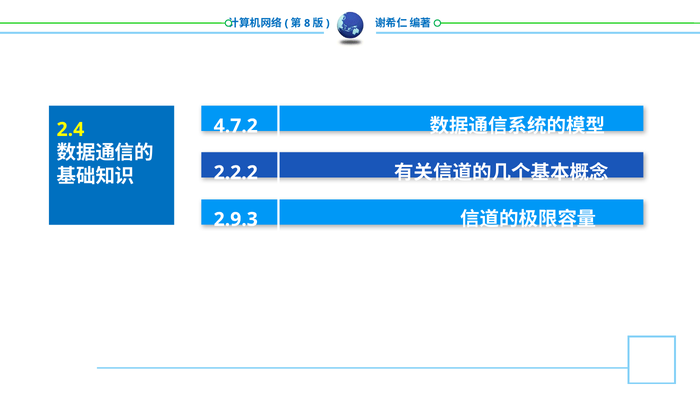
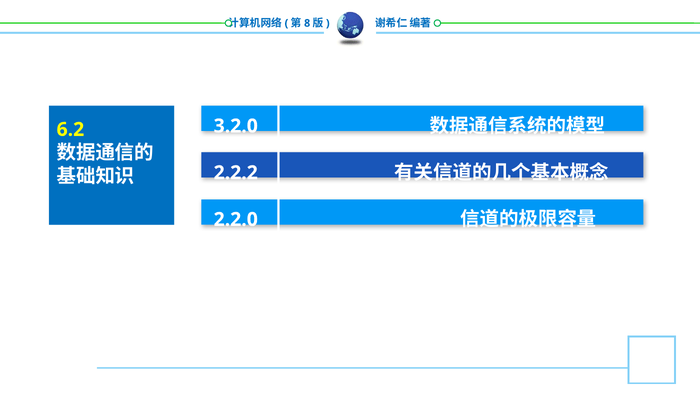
4.7.2: 4.7.2 -> 3.2.0
2.4: 2.4 -> 6.2
2.9.3: 2.9.3 -> 2.2.0
